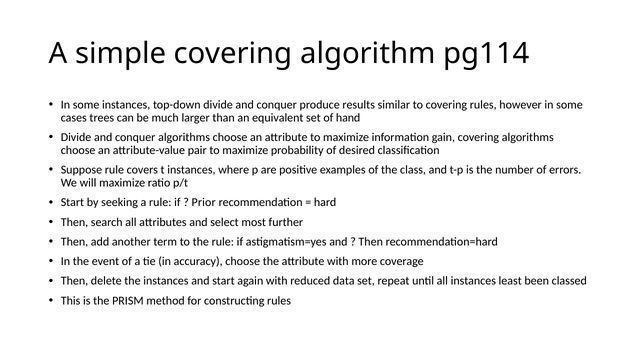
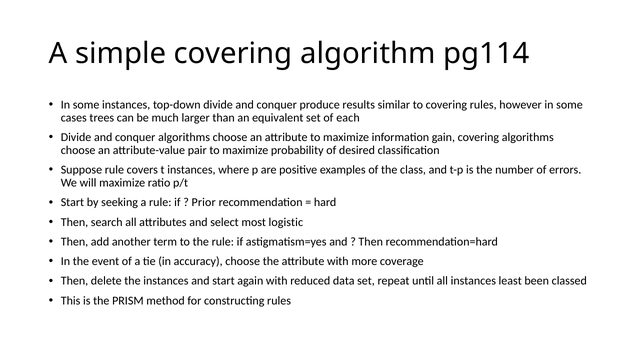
hand: hand -> each
further: further -> logistic
